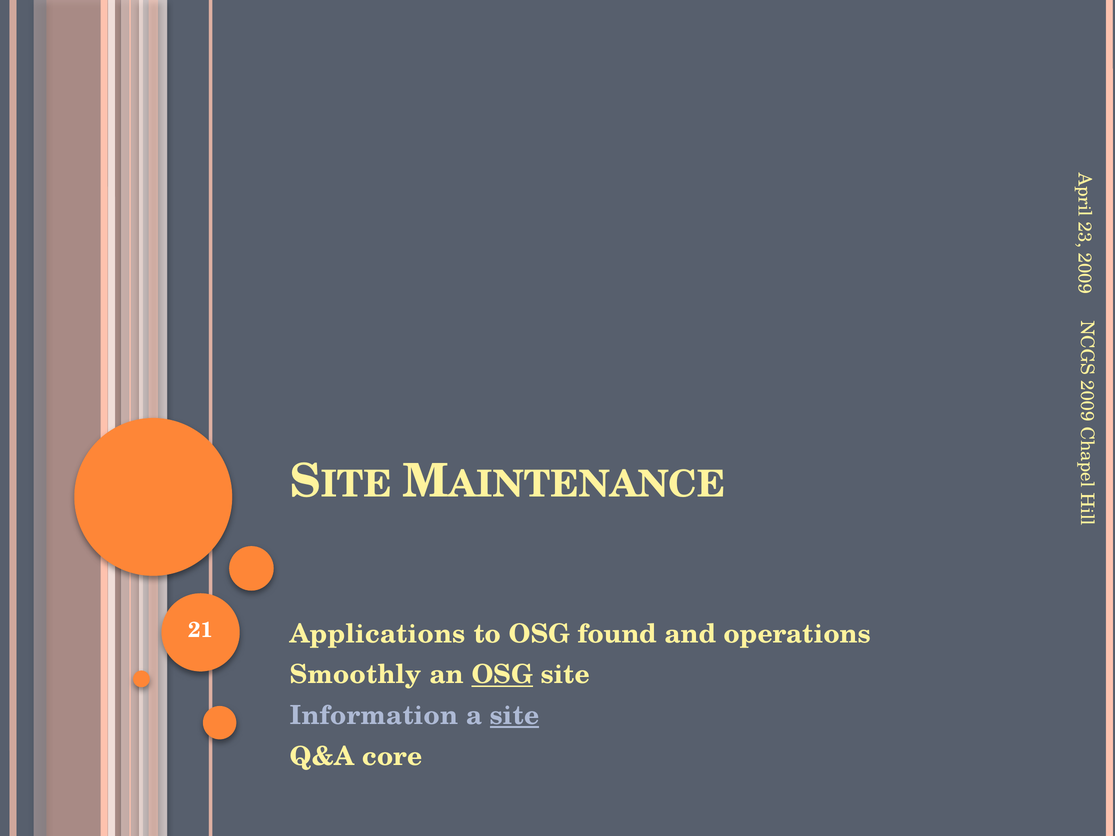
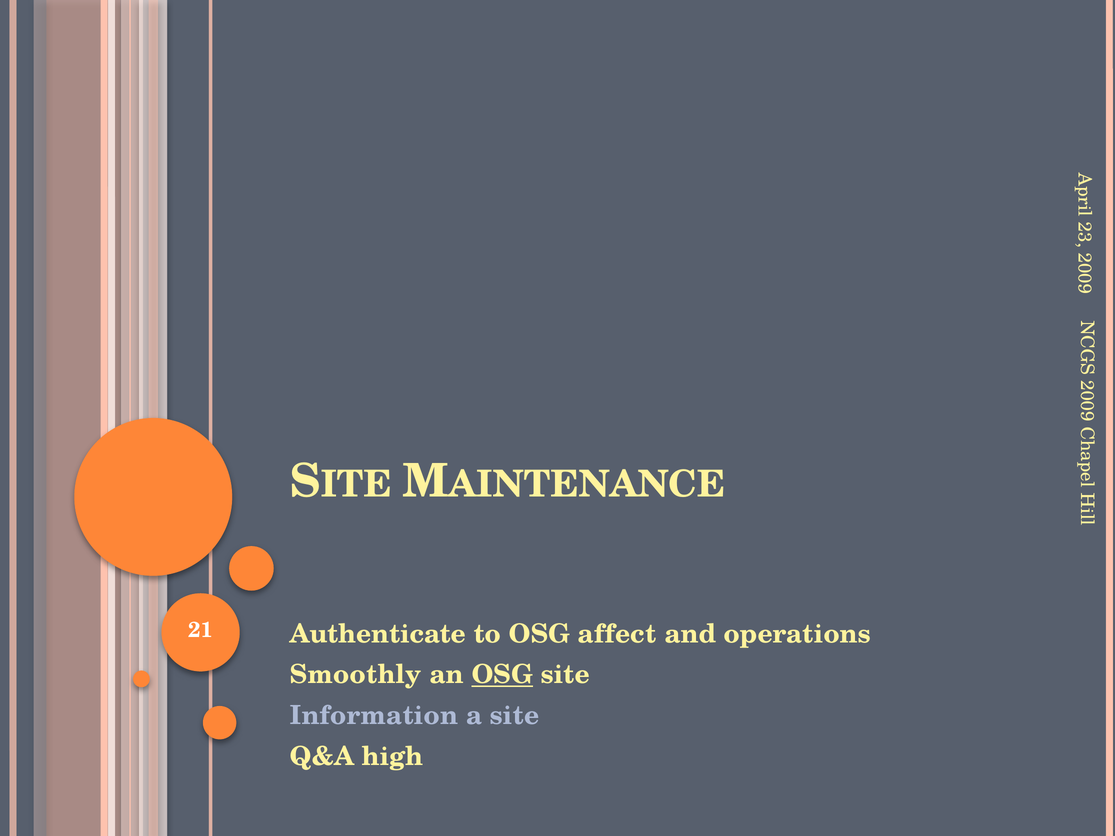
Applications: Applications -> Authenticate
found: found -> affect
site at (514, 716) underline: present -> none
core: core -> high
